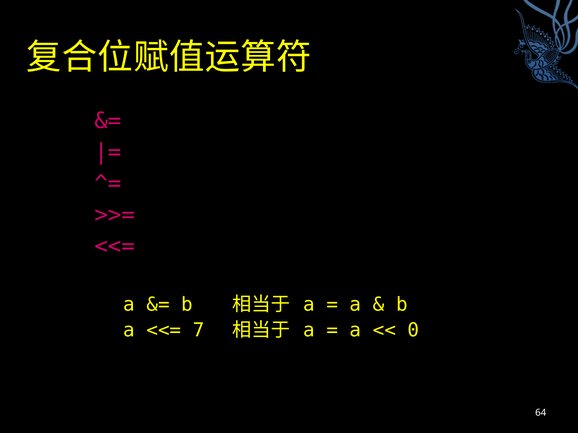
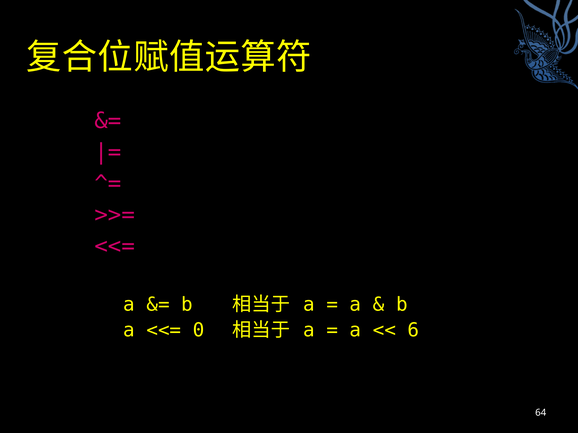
7: 7 -> 0
0: 0 -> 6
